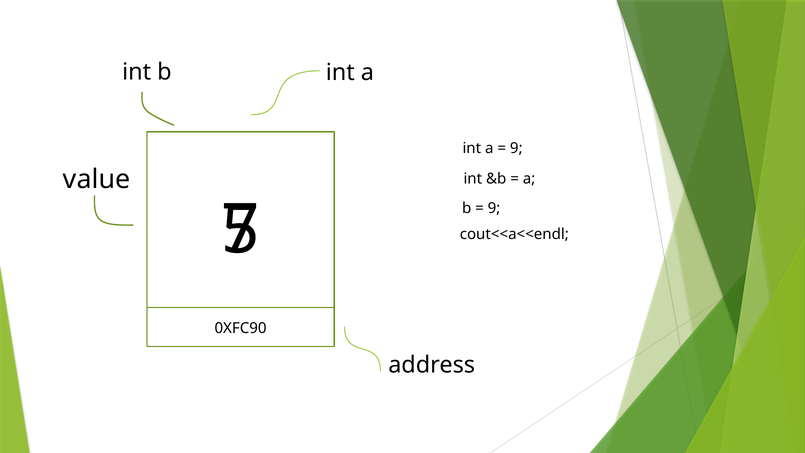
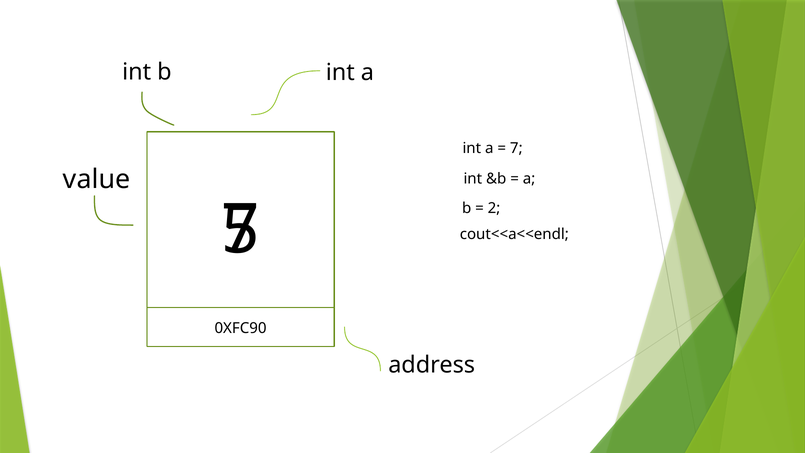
9 at (516, 148): 9 -> 7
9 at (494, 208): 9 -> 2
